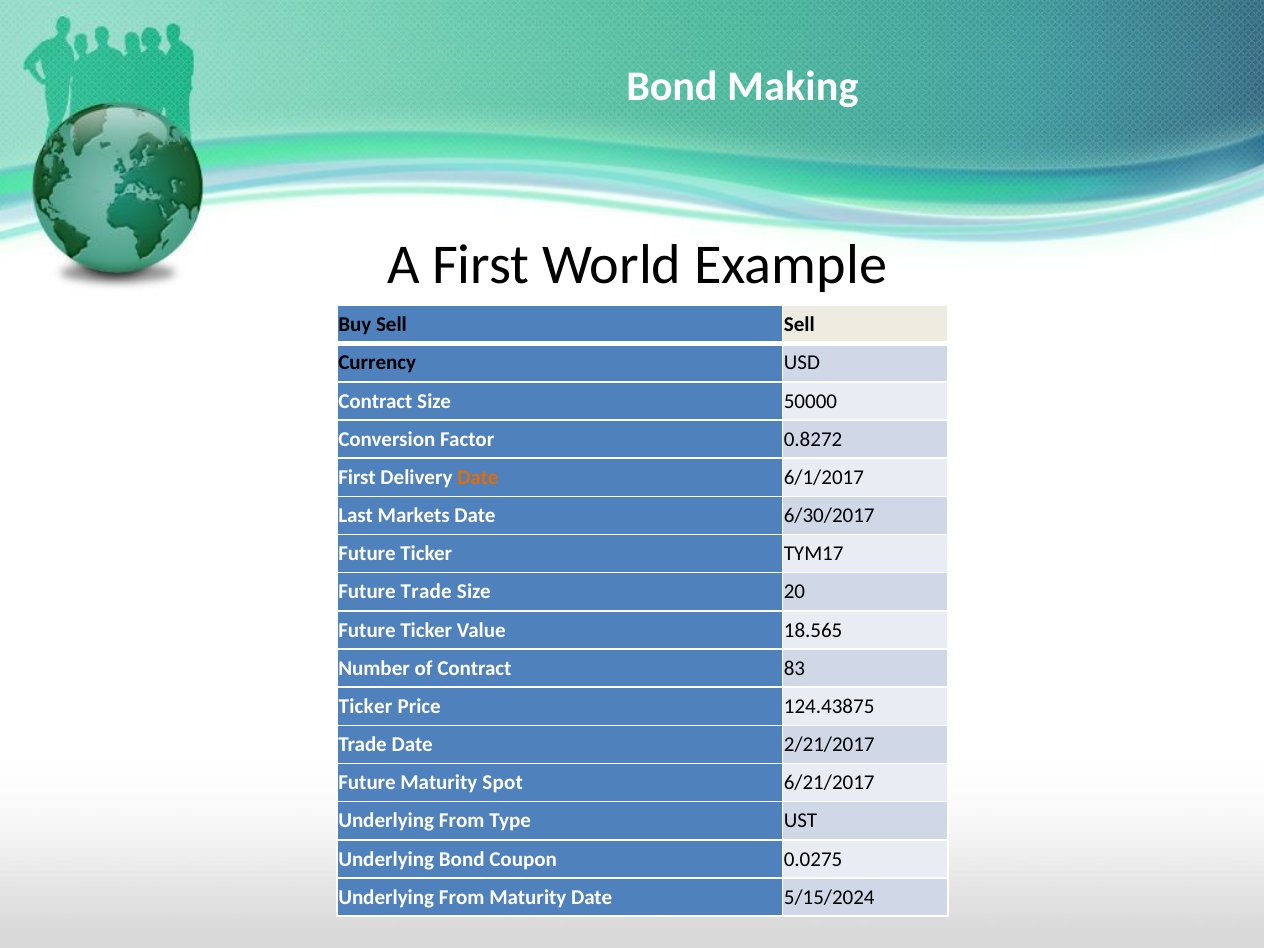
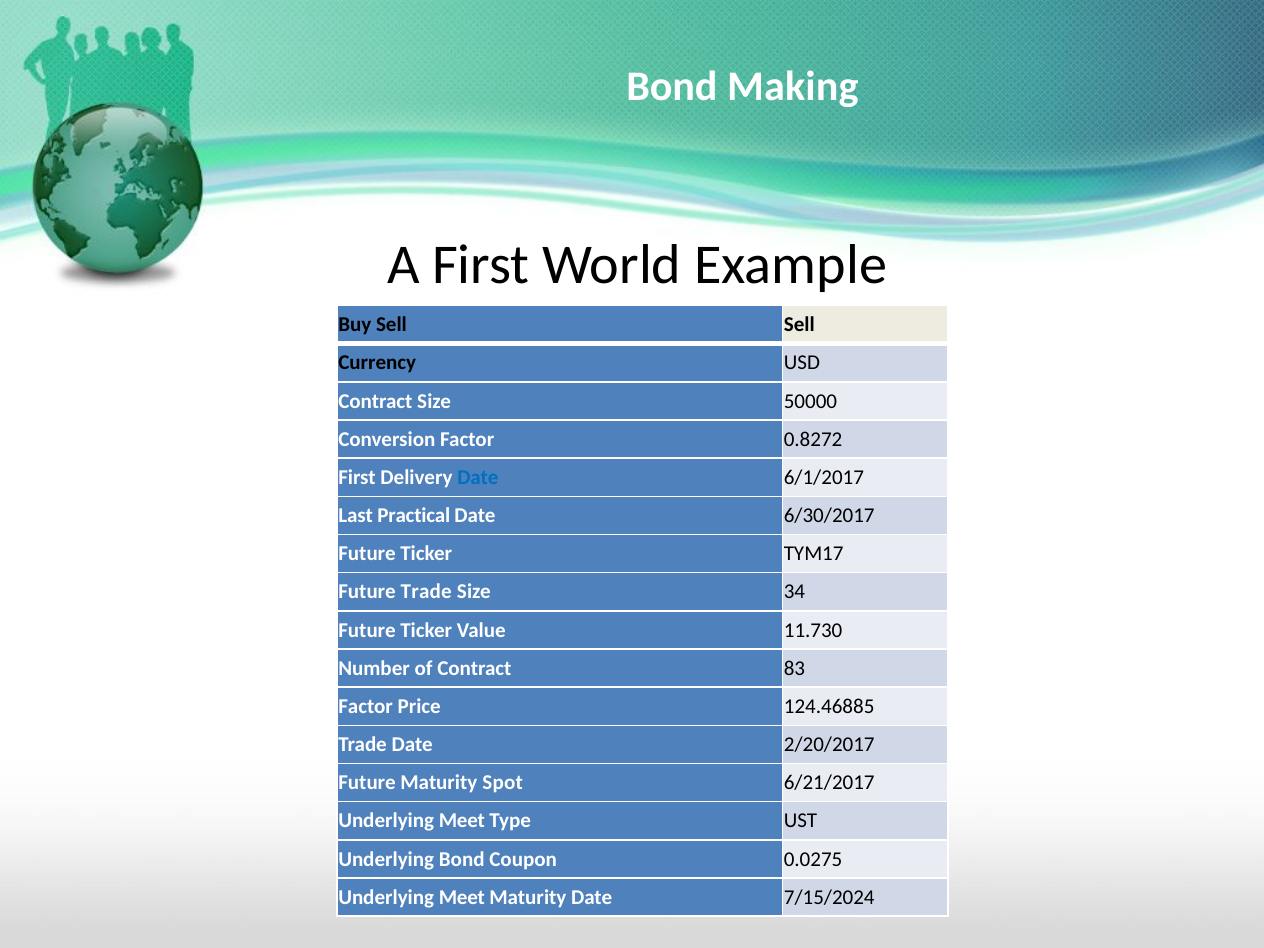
Date at (478, 477) colour: orange -> blue
Markets: Markets -> Practical
20: 20 -> 34
18.565: 18.565 -> 11.730
Ticker at (366, 706): Ticker -> Factor
124.43875: 124.43875 -> 124.46885
2/21/2017: 2/21/2017 -> 2/20/2017
From at (462, 821): From -> Meet
From at (462, 897): From -> Meet
5/15/2024: 5/15/2024 -> 7/15/2024
